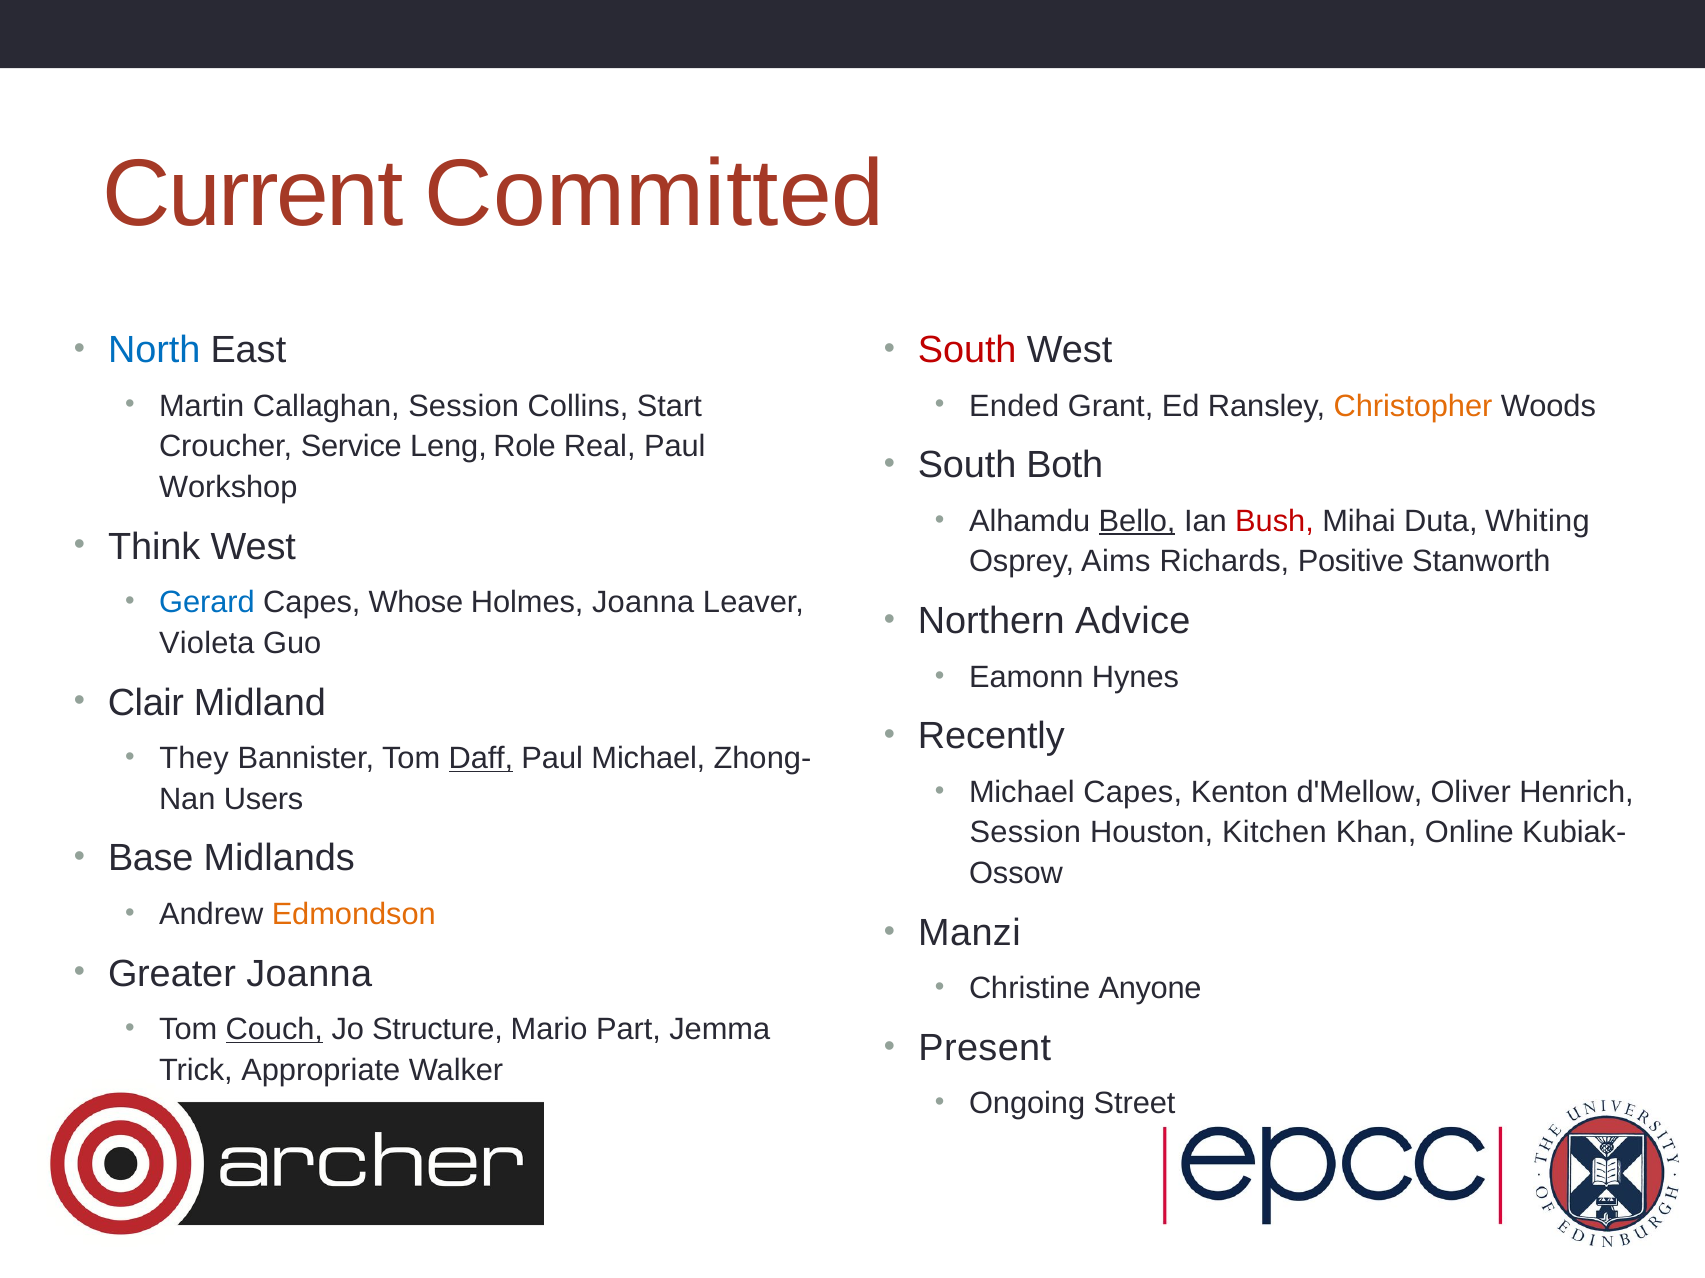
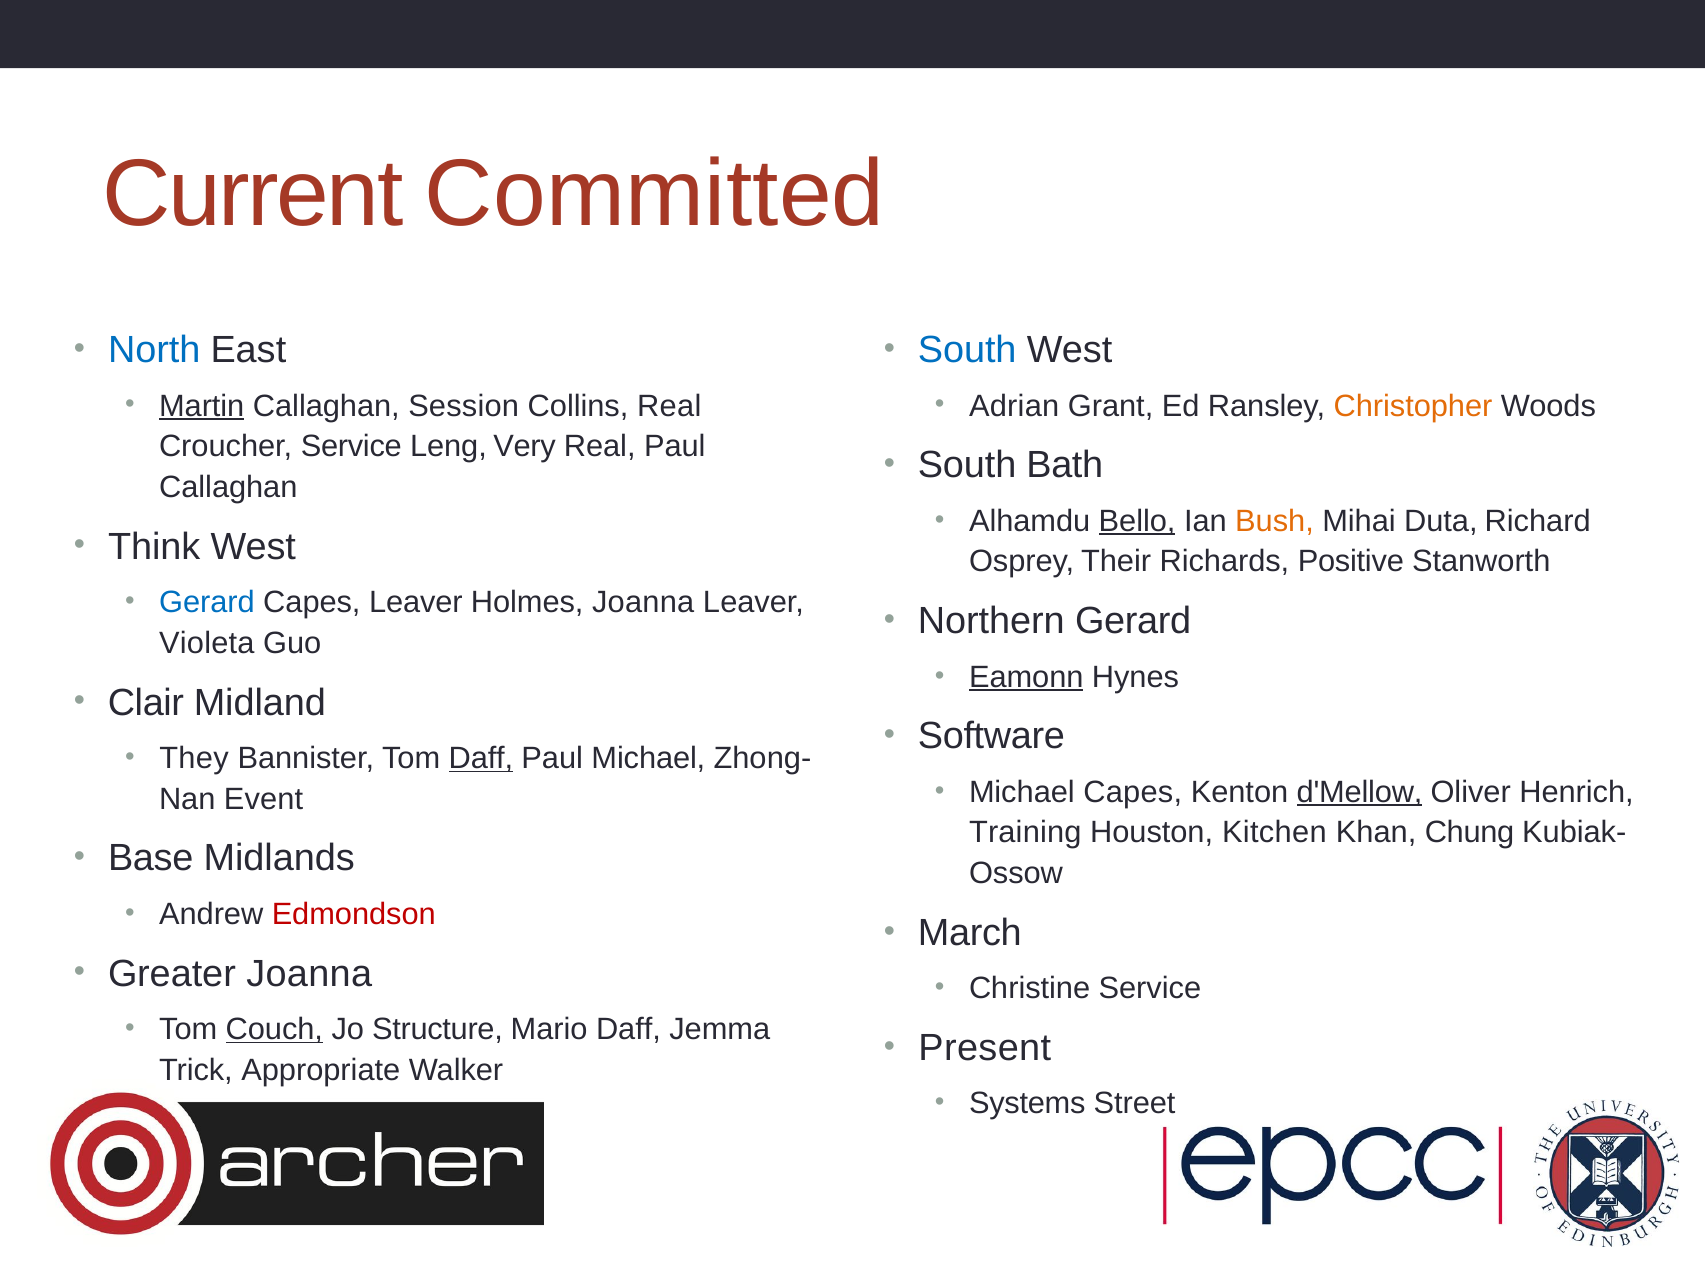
South at (967, 350) colour: red -> blue
Martin underline: none -> present
Collins Start: Start -> Real
Ended: Ended -> Adrian
Role: Role -> Very
Both: Both -> Bath
Workshop at (228, 488): Workshop -> Callaghan
Bush colour: red -> orange
Whiting: Whiting -> Richard
Aims: Aims -> Their
Capes Whose: Whose -> Leaver
Northern Advice: Advice -> Gerard
Eamonn underline: none -> present
Recently: Recently -> Software
d'Mellow underline: none -> present
Users: Users -> Event
Session at (1025, 833): Session -> Training
Online: Online -> Chung
Edmondson colour: orange -> red
Manzi: Manzi -> March
Christine Anyone: Anyone -> Service
Mario Part: Part -> Daff
Ongoing: Ongoing -> Systems
